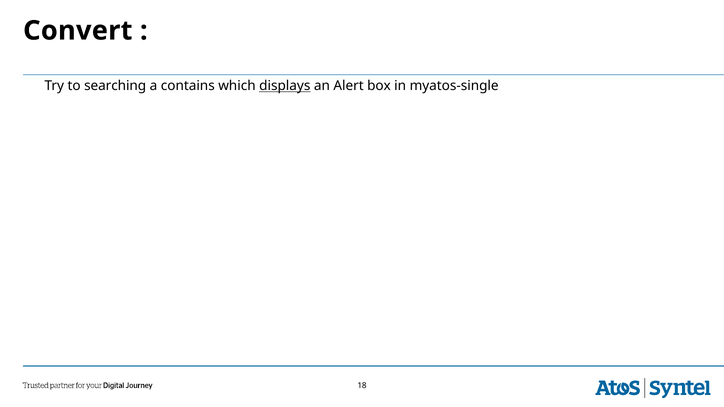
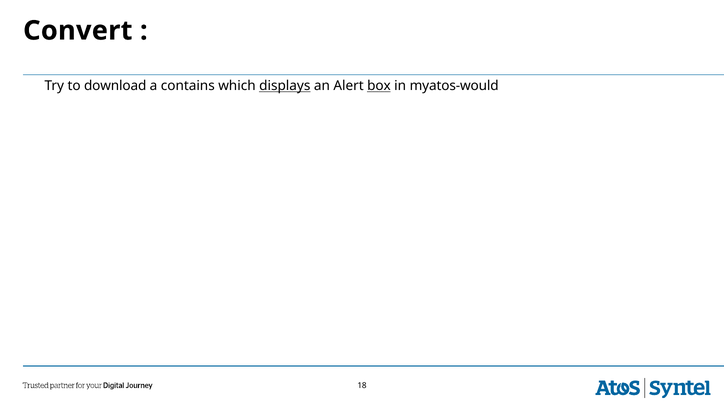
searching: searching -> download
box underline: none -> present
myatos-single: myatos-single -> myatos-would
